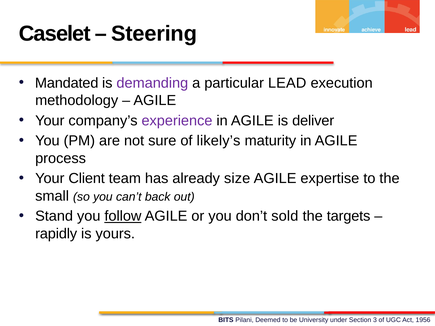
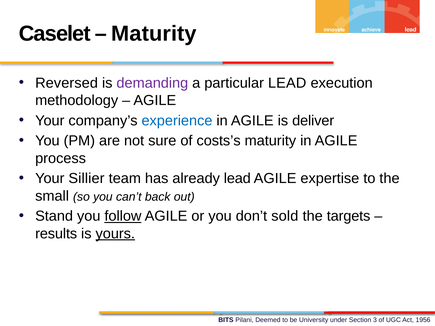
Steering at (154, 34): Steering -> Maturity
Mandated: Mandated -> Reversed
experience colour: purple -> blue
likely’s: likely’s -> costs’s
Client: Client -> Sillier
already size: size -> lead
rapidly: rapidly -> results
yours underline: none -> present
